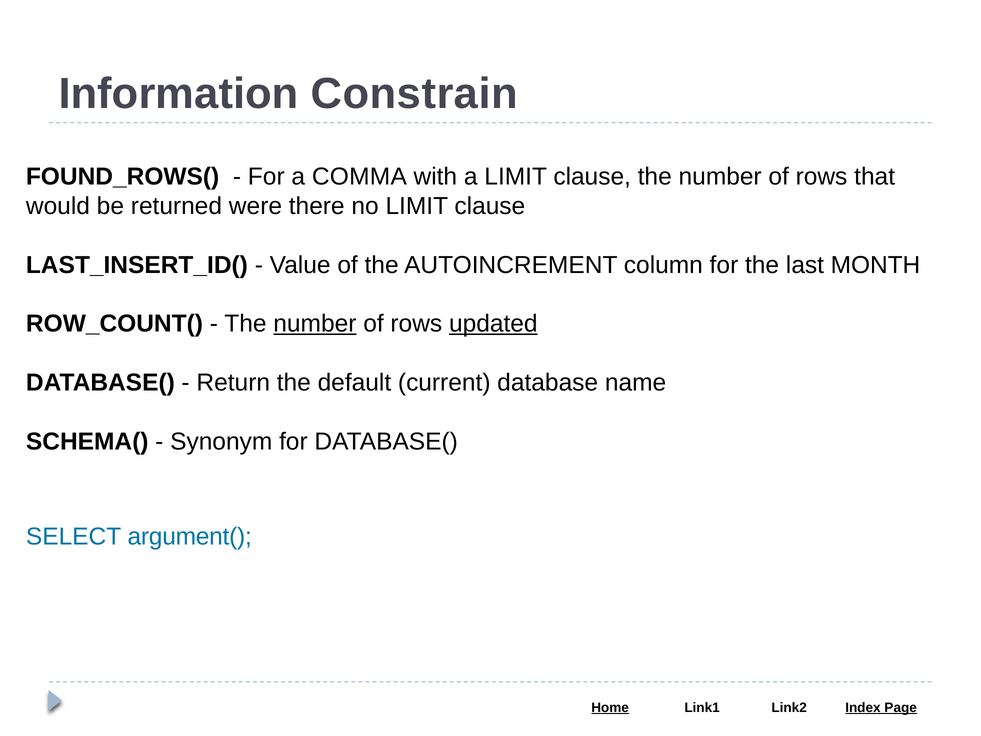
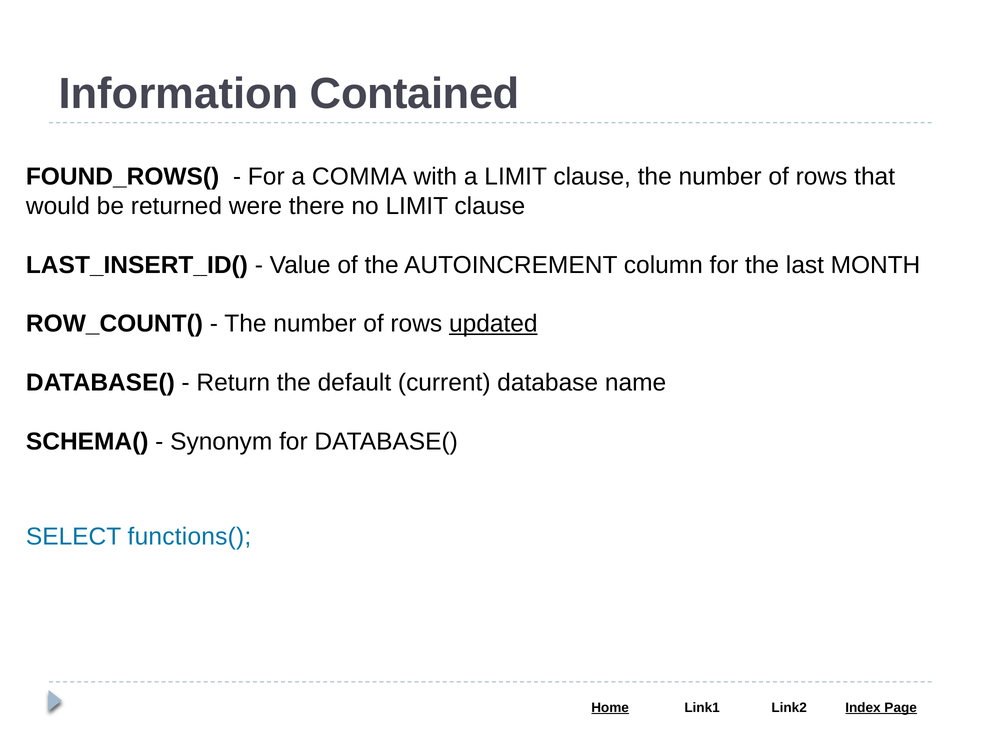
Constrain: Constrain -> Contained
number at (315, 324) underline: present -> none
argument(: argument( -> functions(
